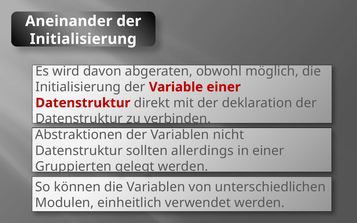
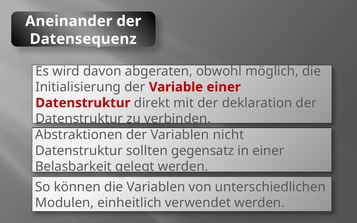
Initialisierung at (83, 39): Initialisierung -> Datensequenz
allerdings: allerdings -> gegensatz
Gruppierten: Gruppierten -> Belasbarkeit
